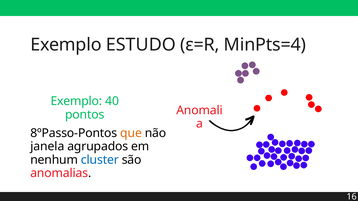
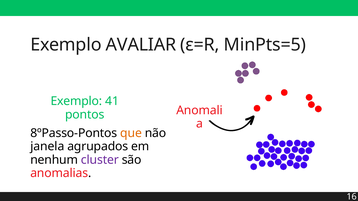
ESTUDO: ESTUDO -> AVALIAR
MinPts=4: MinPts=4 -> MinPts=5
40: 40 -> 41
cluster colour: blue -> purple
